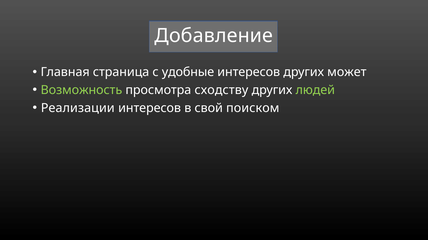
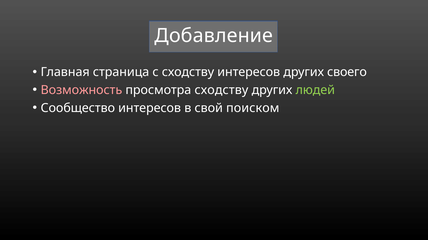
с удобные: удобные -> сходству
может: может -> своего
Возможность colour: light green -> pink
Реализации: Реализации -> Сообщество
